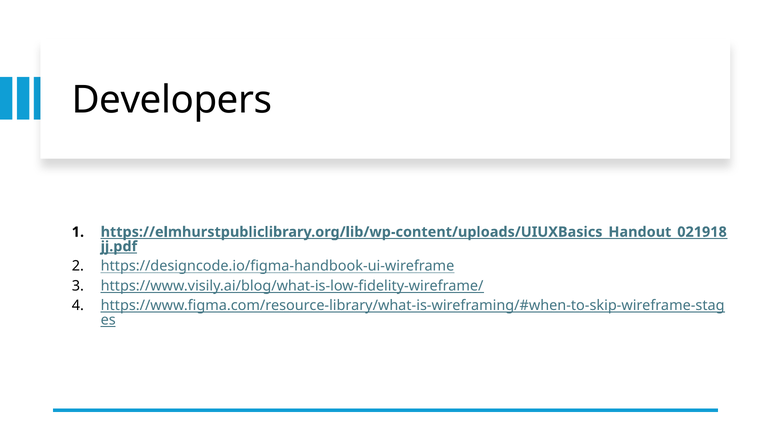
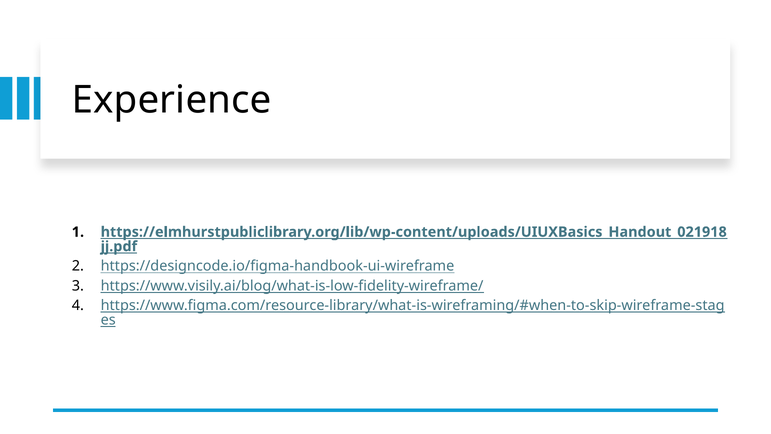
Developers: Developers -> Experience
